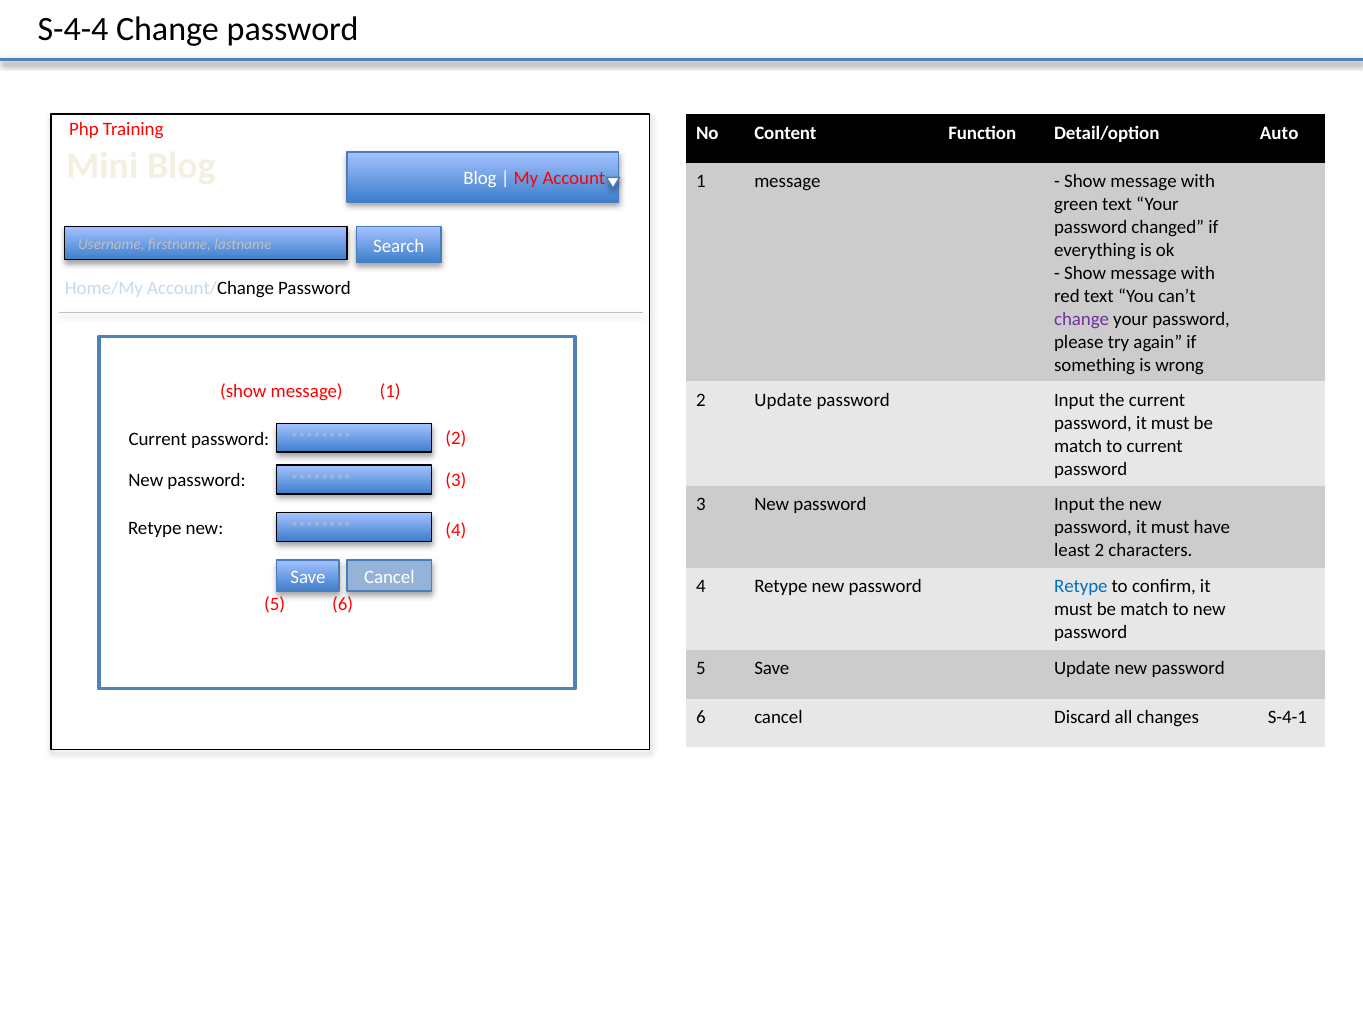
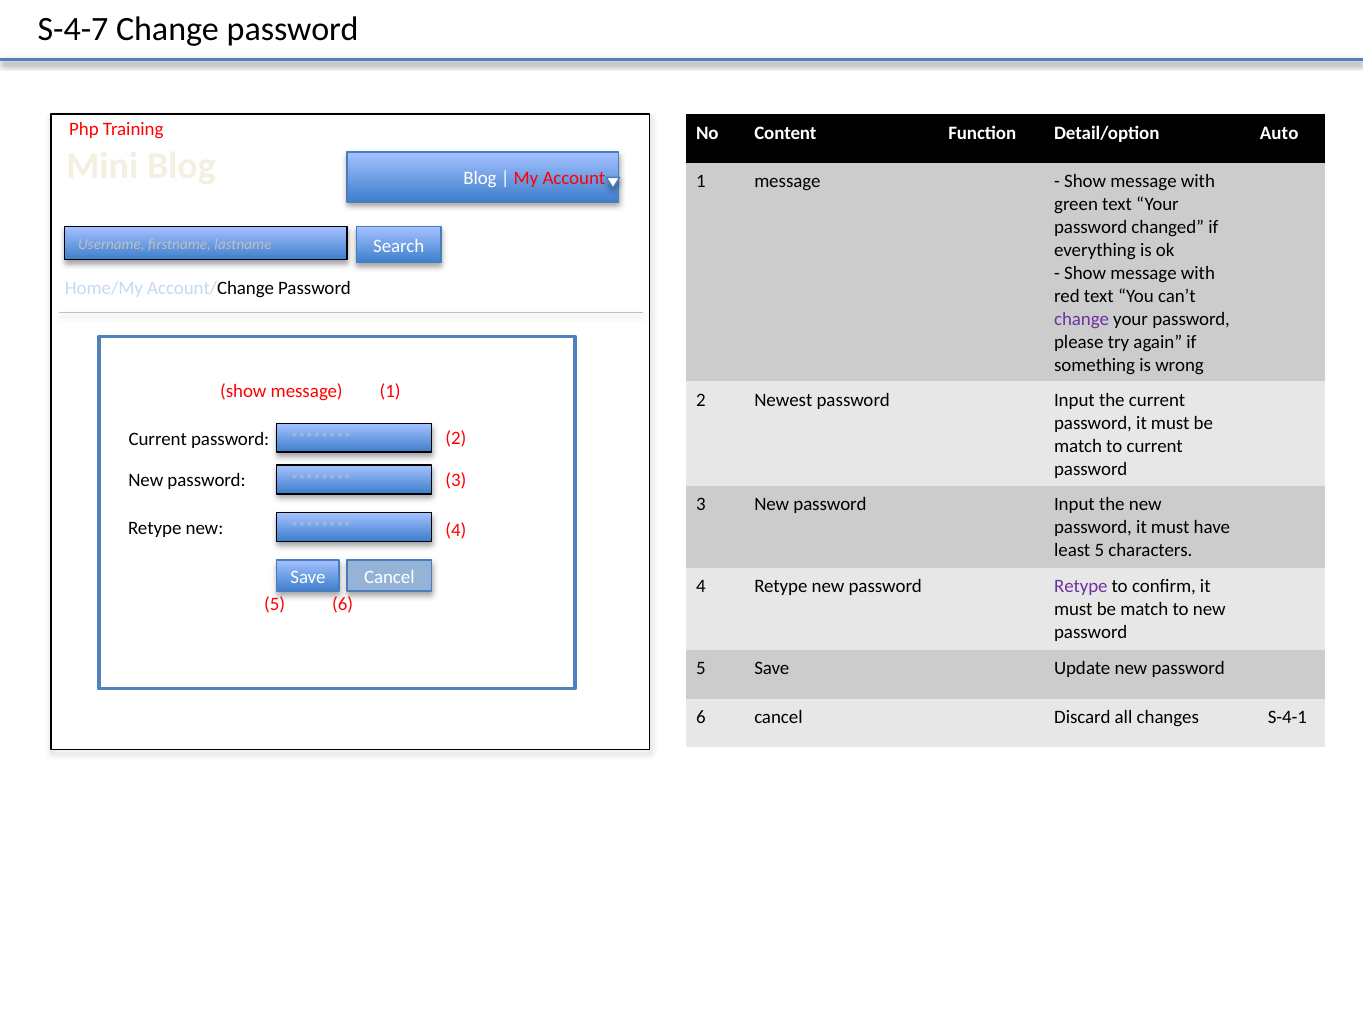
S-4-4: S-4-4 -> S-4-7
2 Update: Update -> Newest
least 2: 2 -> 5
Retype at (1081, 587) colour: blue -> purple
